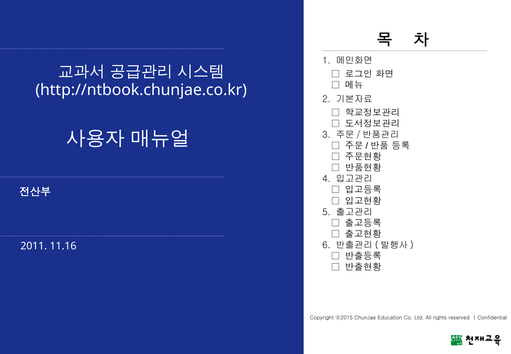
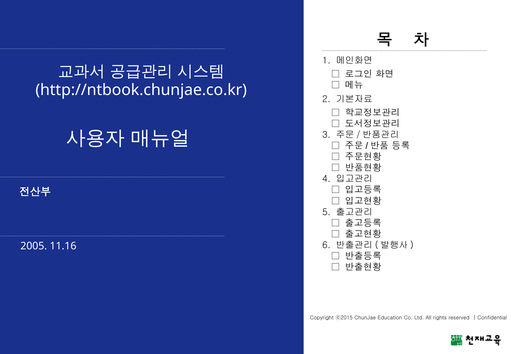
2011: 2011 -> 2005
